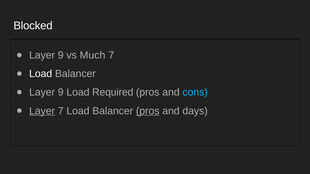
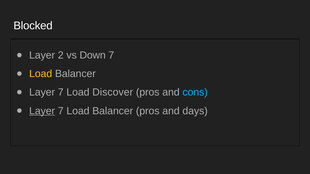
9 at (61, 55): 9 -> 2
Much: Much -> Down
Load at (41, 74) colour: white -> yellow
9 at (61, 92): 9 -> 7
Required: Required -> Discover
pros at (148, 111) underline: present -> none
